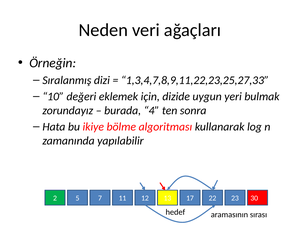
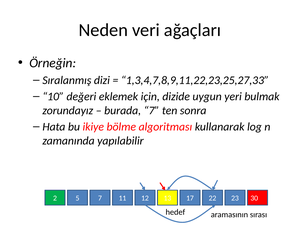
burada 4: 4 -> 7
